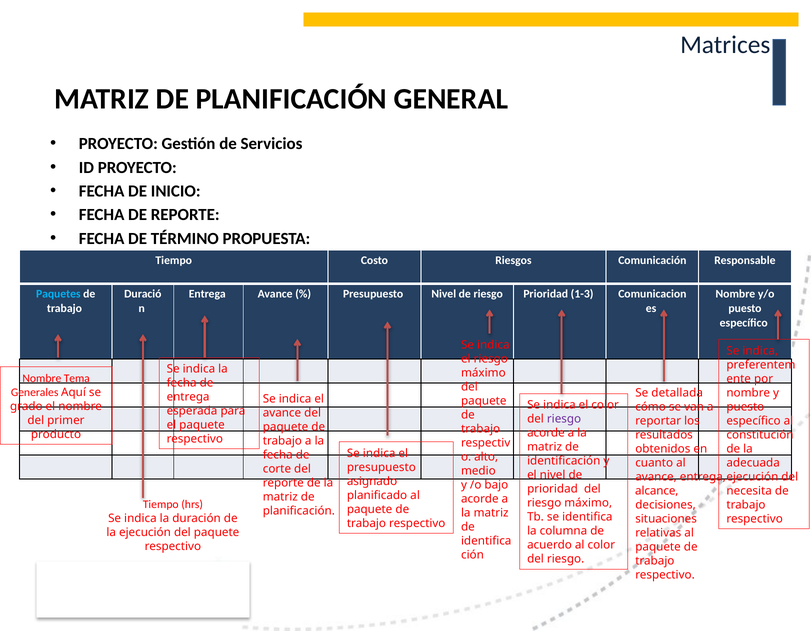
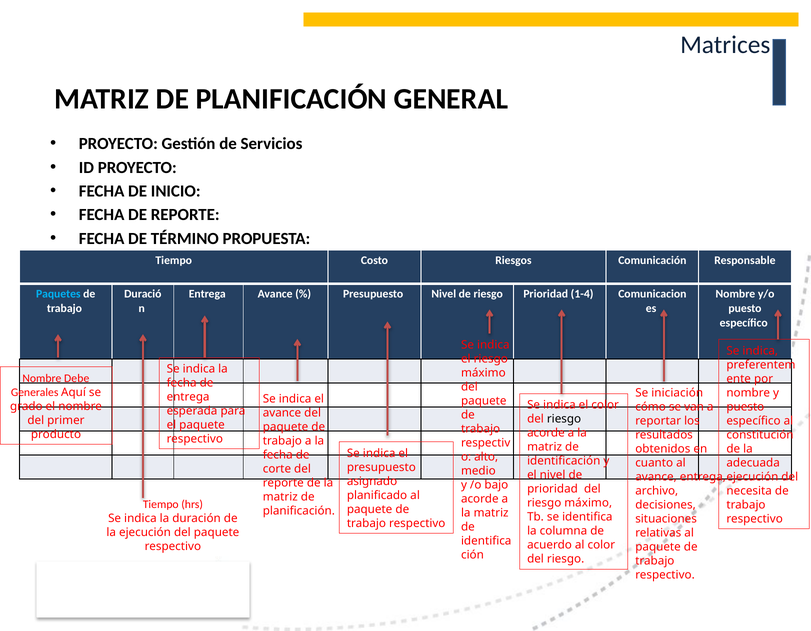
1-3: 1-3 -> 1-4
Tema: Tema -> Debe
detallada: detallada -> iniciación
riesgo at (564, 419) colour: purple -> black
alcance: alcance -> archivo
